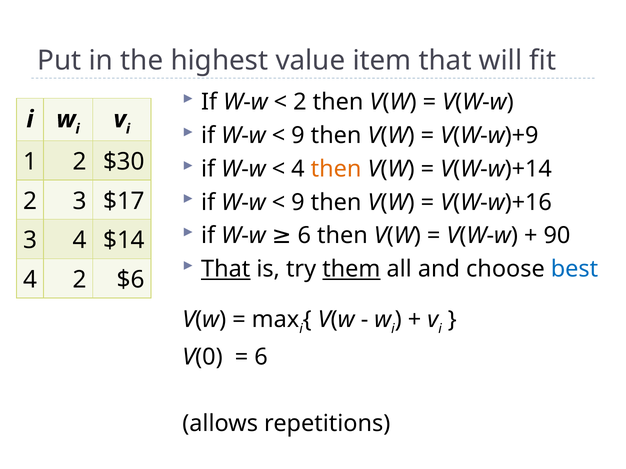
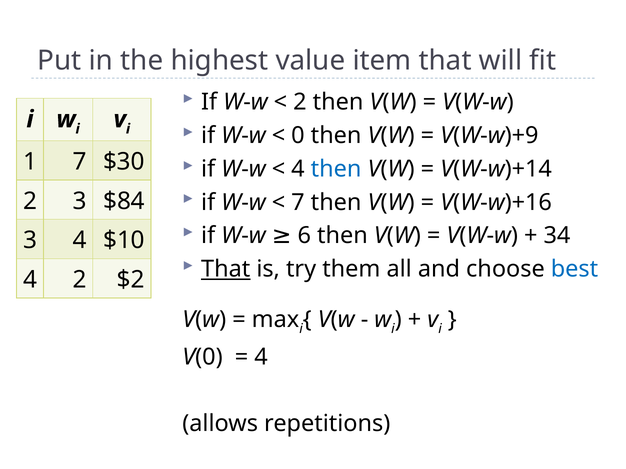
9 at (298, 136): 9 -> 0
1 2: 2 -> 7
then at (336, 169) colour: orange -> blue
9 at (298, 203): 9 -> 7
$17: $17 -> $84
90: 90 -> 34
$14: $14 -> $10
them underline: present -> none
$6: $6 -> $2
6 at (261, 357): 6 -> 4
